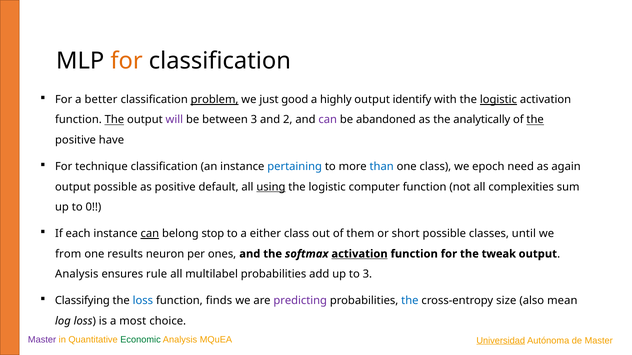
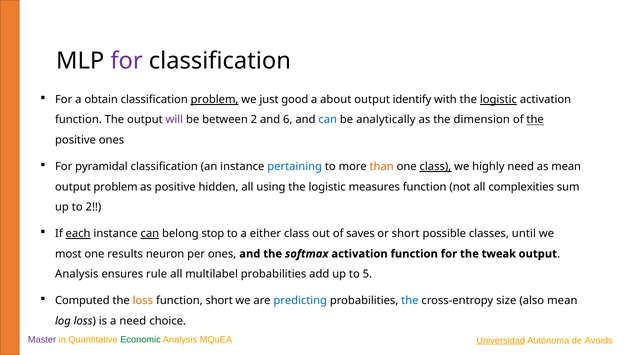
for at (127, 61) colour: orange -> purple
better: better -> obtain
highly: highly -> about
The at (114, 120) underline: present -> none
between 3: 3 -> 2
2: 2 -> 6
can at (328, 120) colour: purple -> blue
abandoned: abandoned -> analytically
analytically: analytically -> dimension
positive have: have -> ones
technique: technique -> pyramidal
than colour: blue -> orange
class at (435, 167) underline: none -> present
epoch: epoch -> highly
as again: again -> mean
output possible: possible -> problem
default: default -> hidden
using underline: present -> none
computer: computer -> measures
to 0: 0 -> 2
each underline: none -> present
them: them -> saves
from: from -> most
activation at (360, 254) underline: present -> none
to 3: 3 -> 5
Classifying: Classifying -> Computed
loss at (143, 301) colour: blue -> orange
function finds: finds -> short
predicting colour: purple -> blue
a most: most -> need
de Master: Master -> Avoids
